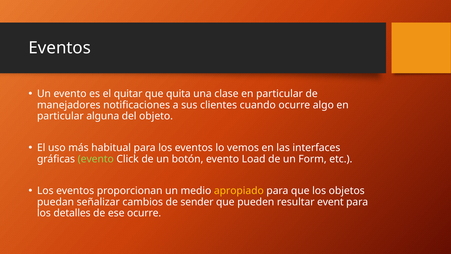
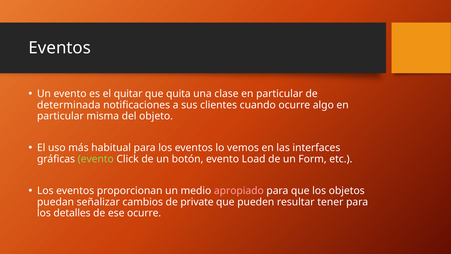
manejadores: manejadores -> determinada
alguna: alguna -> misma
apropiado colour: yellow -> pink
sender: sender -> private
event: event -> tener
